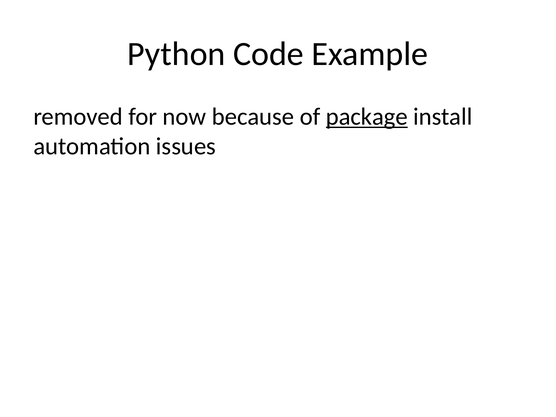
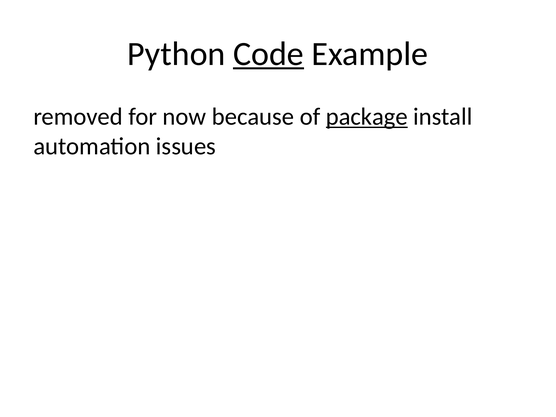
Code underline: none -> present
